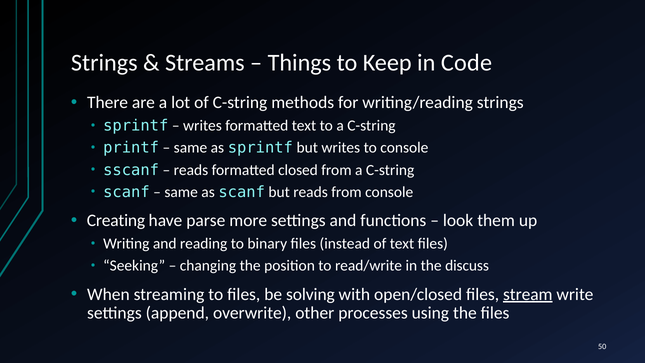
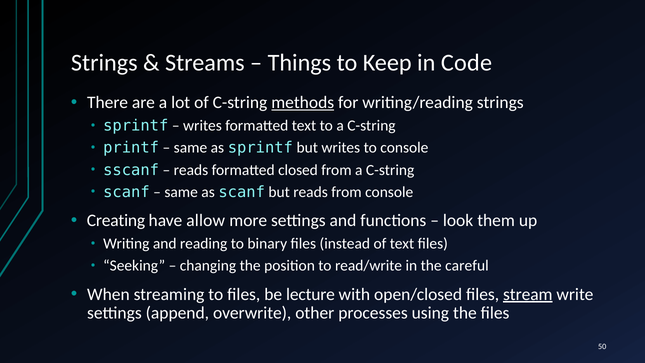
methods underline: none -> present
parse: parse -> allow
discuss: discuss -> careful
solving: solving -> lecture
